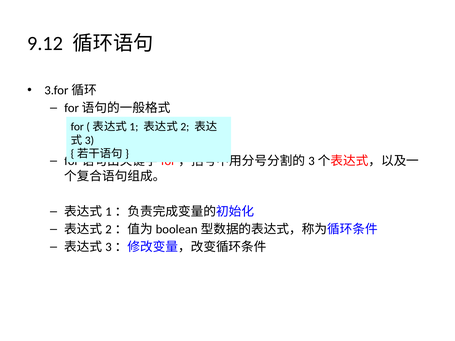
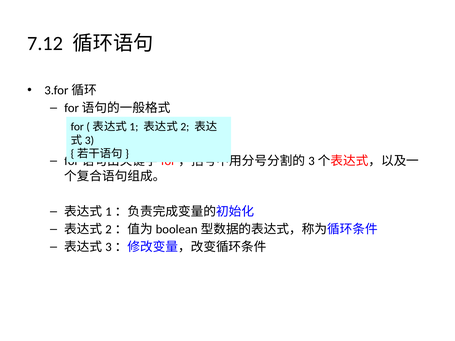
9.12: 9.12 -> 7.12
